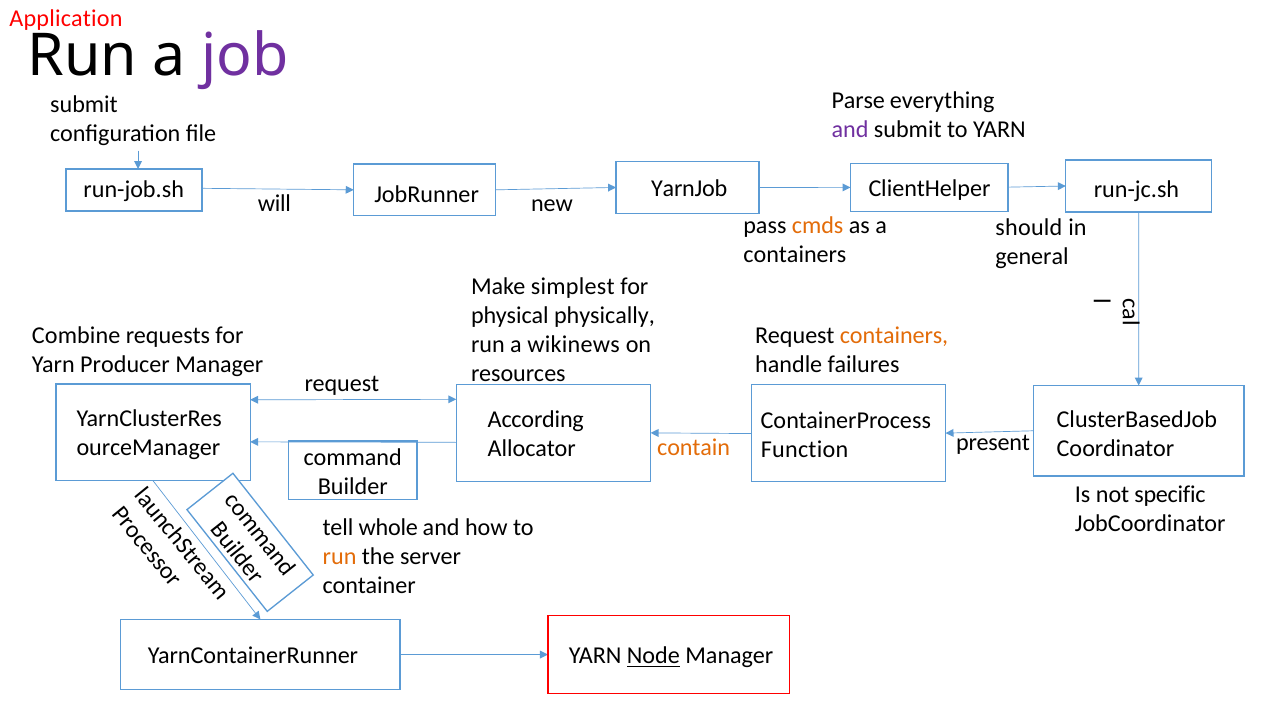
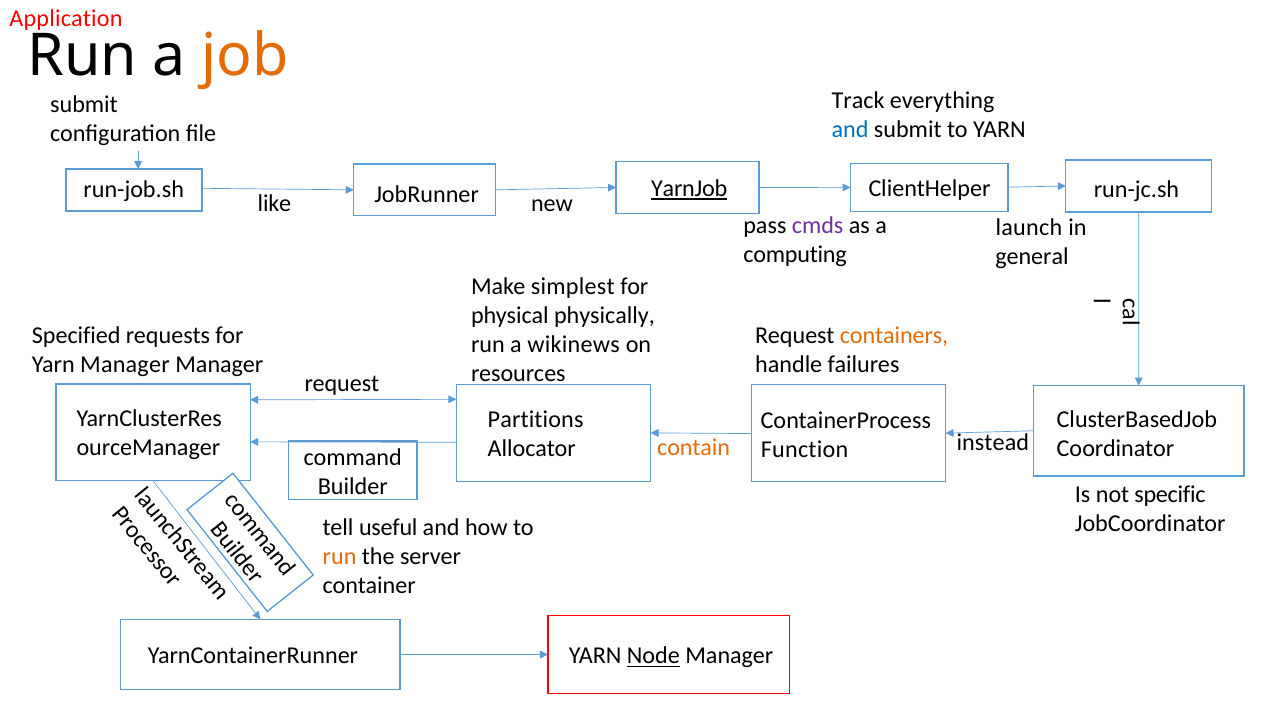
job colour: purple -> orange
Parse: Parse -> Track
and at (850, 130) colour: purple -> blue
YarnJob underline: none -> present
will: will -> like
cmds colour: orange -> purple
should: should -> launch
containers at (795, 255): containers -> computing
Combine: Combine -> Specified
Yarn Producer: Producer -> Manager
According: According -> Partitions
present: present -> instead
whole: whole -> useful
